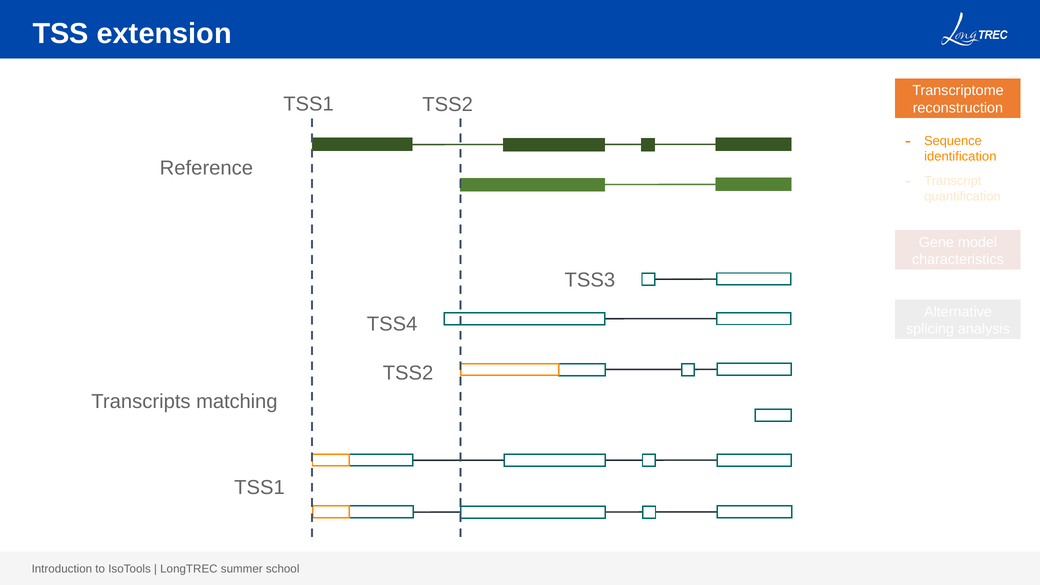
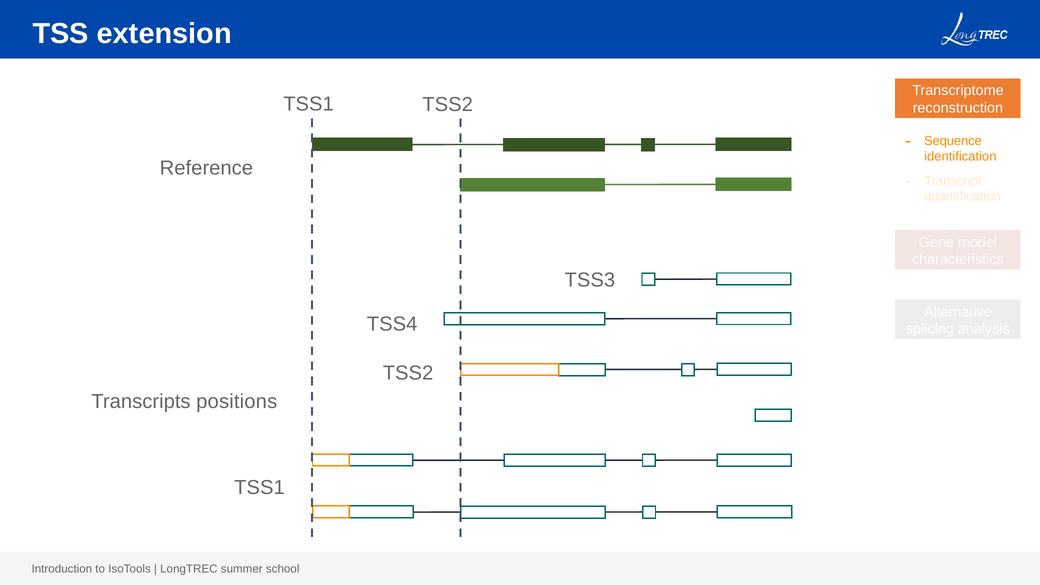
matching: matching -> positions
